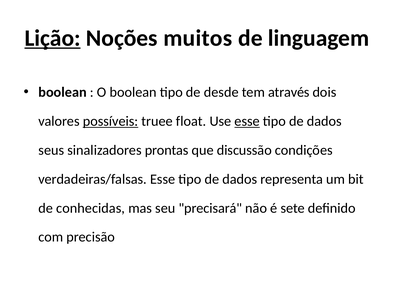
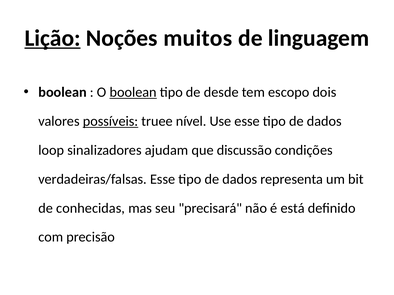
boolean at (133, 92) underline: none -> present
através: através -> escopo
float: float -> nível
esse at (247, 121) underline: present -> none
seus: seus -> loop
prontas: prontas -> ajudam
sete: sete -> está
